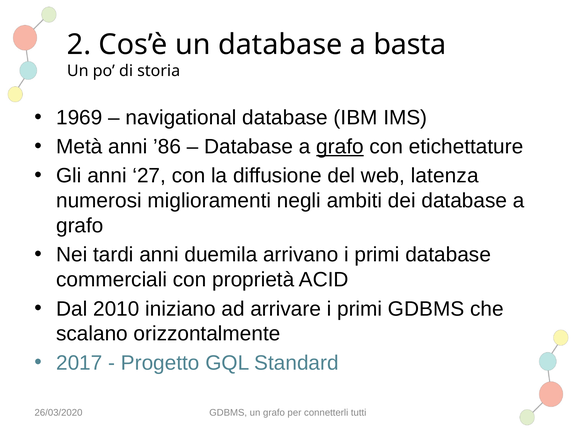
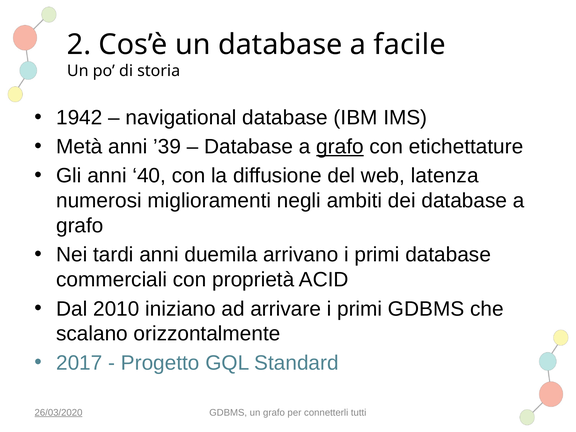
basta: basta -> facile
1969: 1969 -> 1942
’86: ’86 -> ’39
27: 27 -> 40
26/03/2020 underline: none -> present
